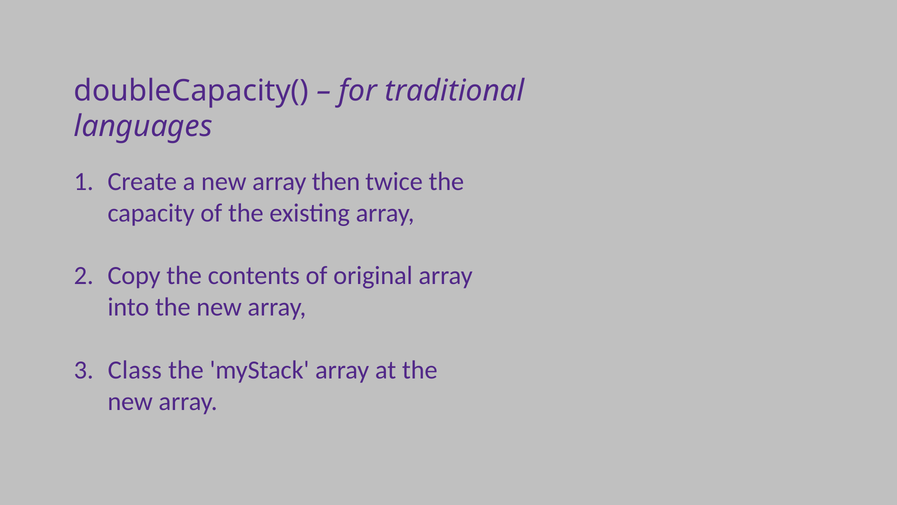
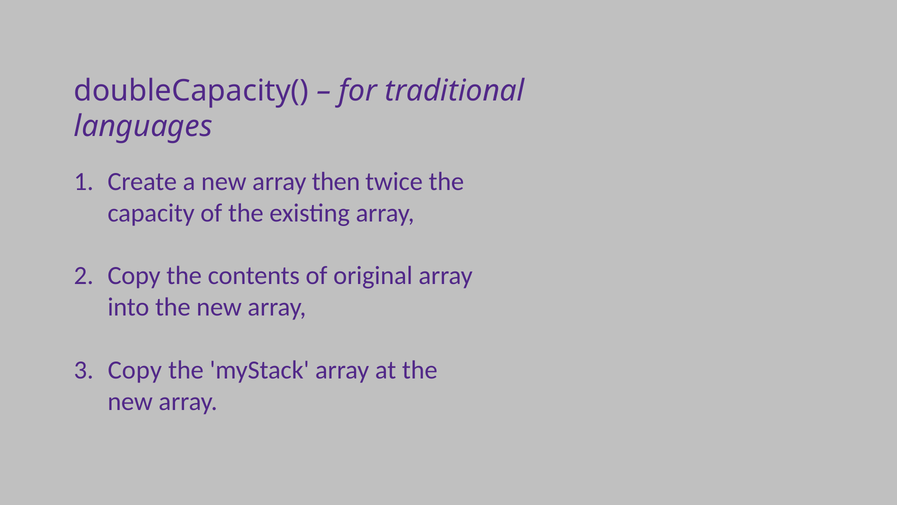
Class at (135, 370): Class -> Copy
